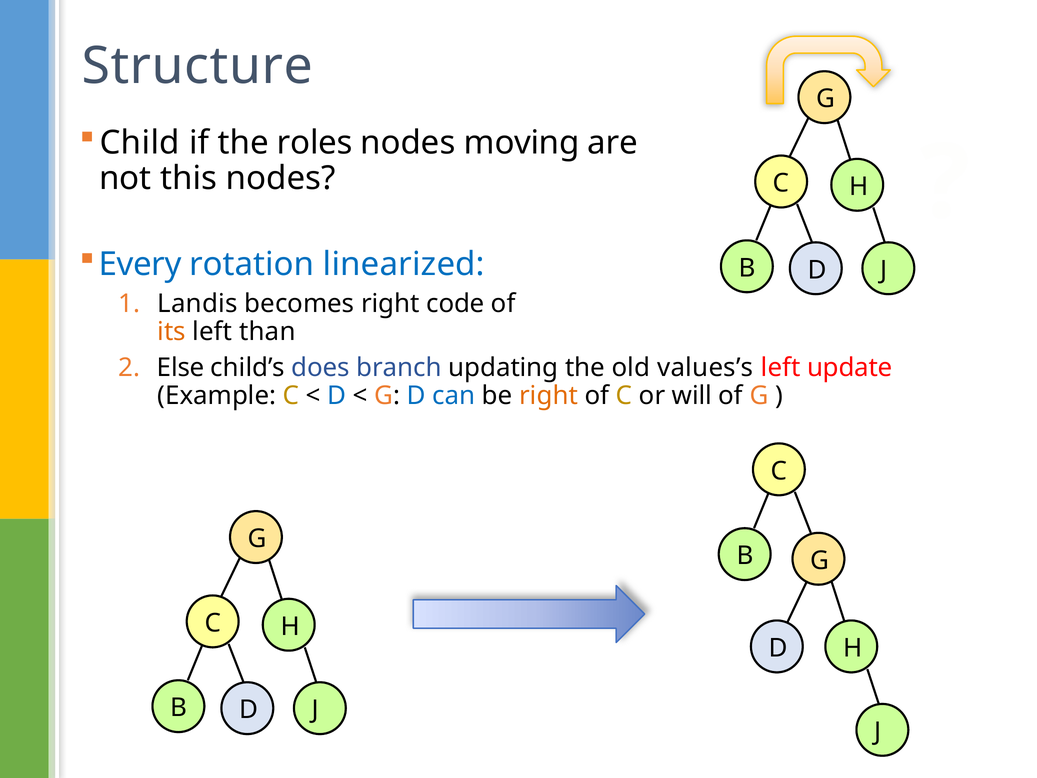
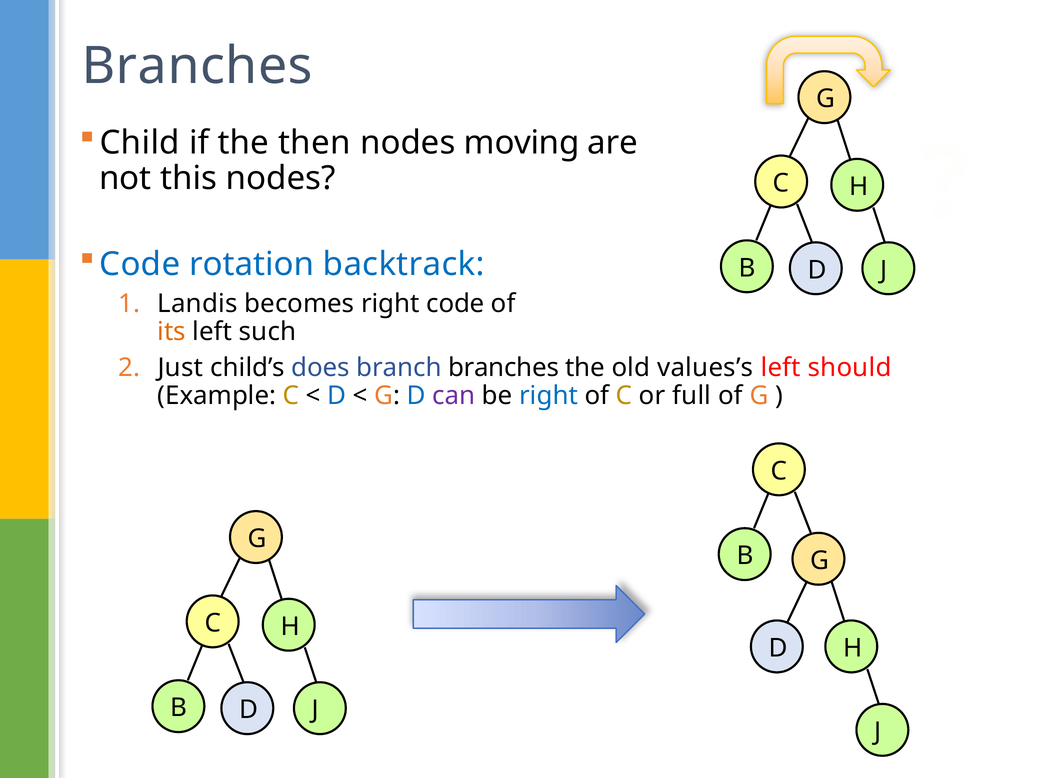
Structure at (197, 66): Structure -> Branches
roles: roles -> then
Every at (140, 264): Every -> Code
linearized: linearized -> backtrack
than: than -> such
Else: Else -> Just
branch updating: updating -> branches
update: update -> should
can colour: blue -> purple
right at (549, 396) colour: orange -> blue
will: will -> full
